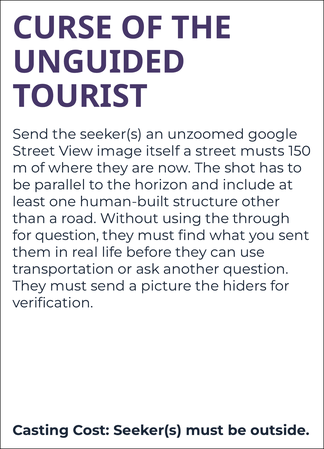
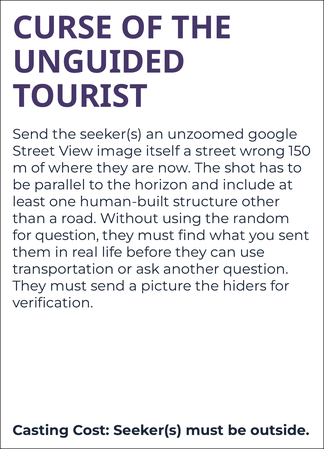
musts: musts -> wrong
through: through -> random
